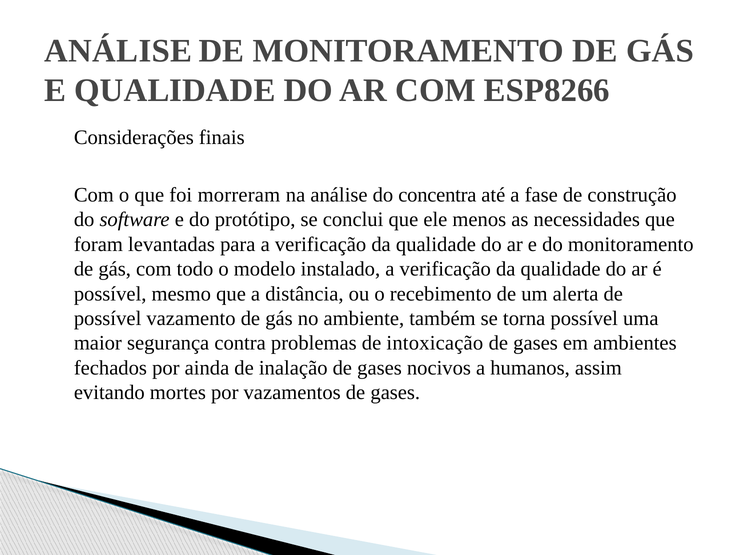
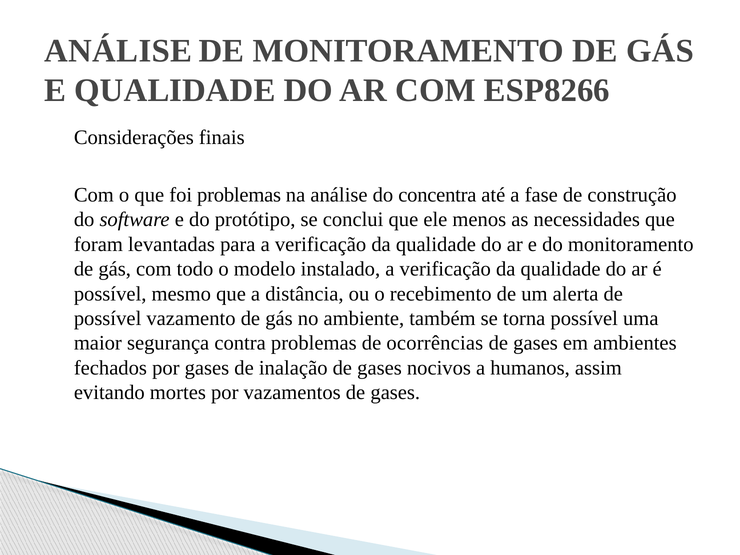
foi morreram: morreram -> problemas
intoxicação: intoxicação -> ocorrências
por ainda: ainda -> gases
